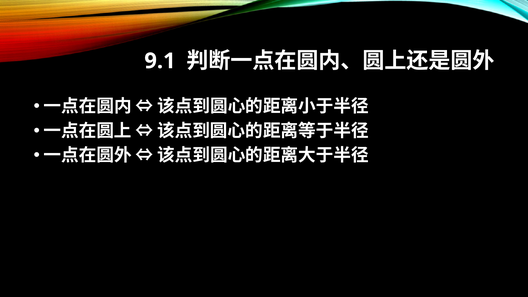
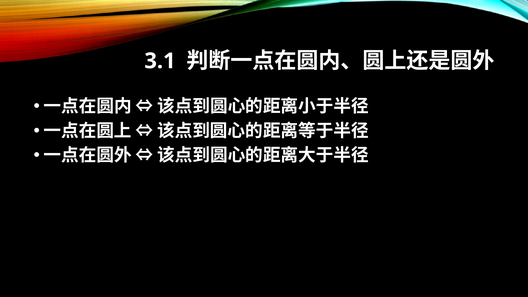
9.1: 9.1 -> 3.1
